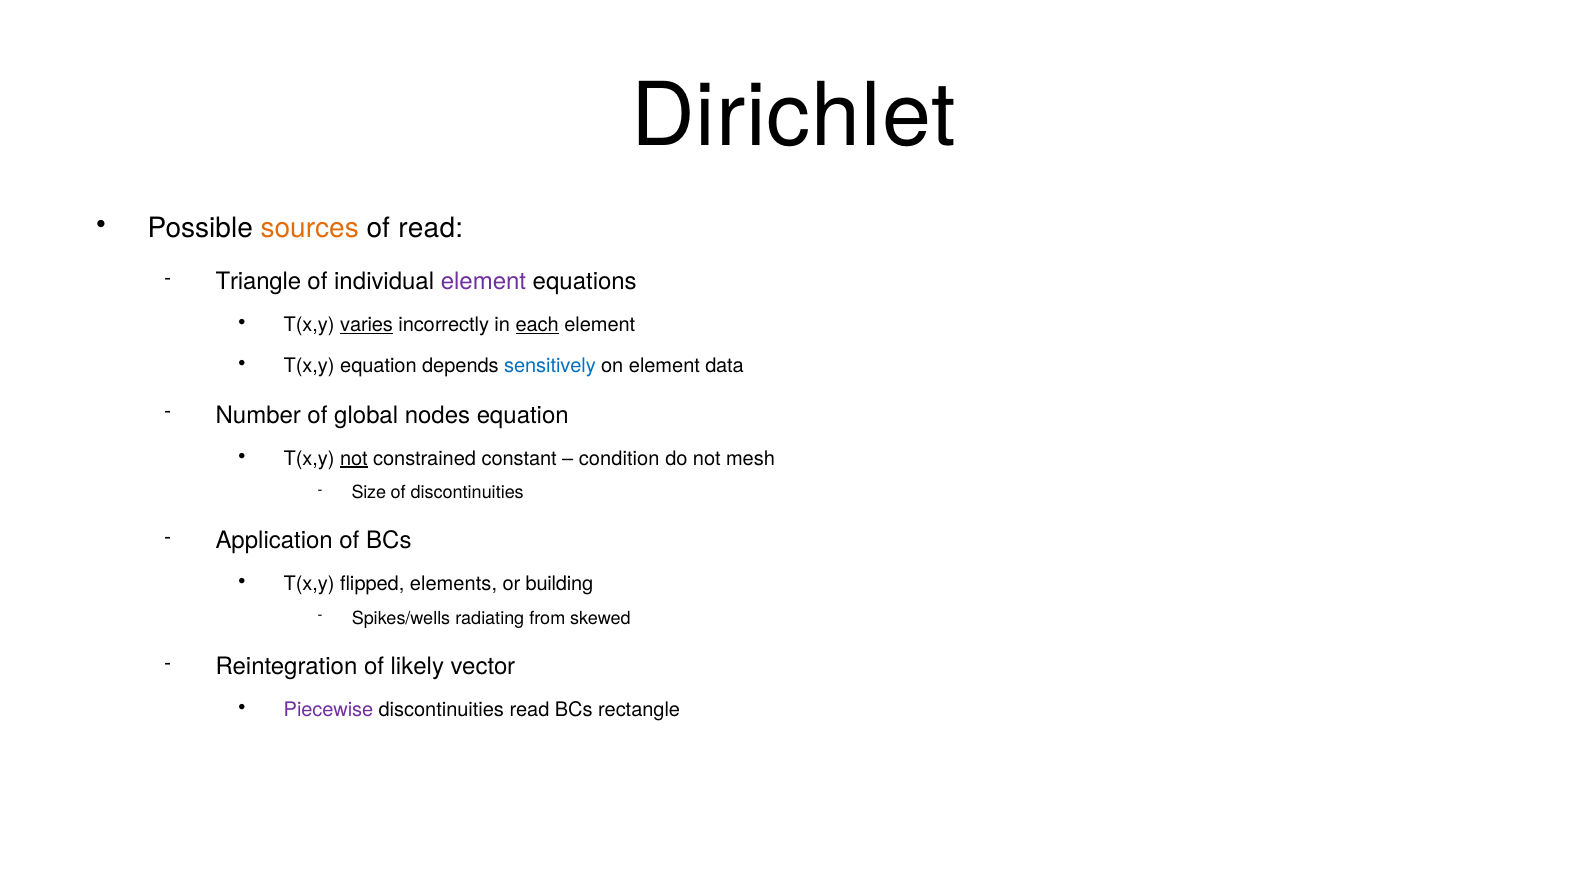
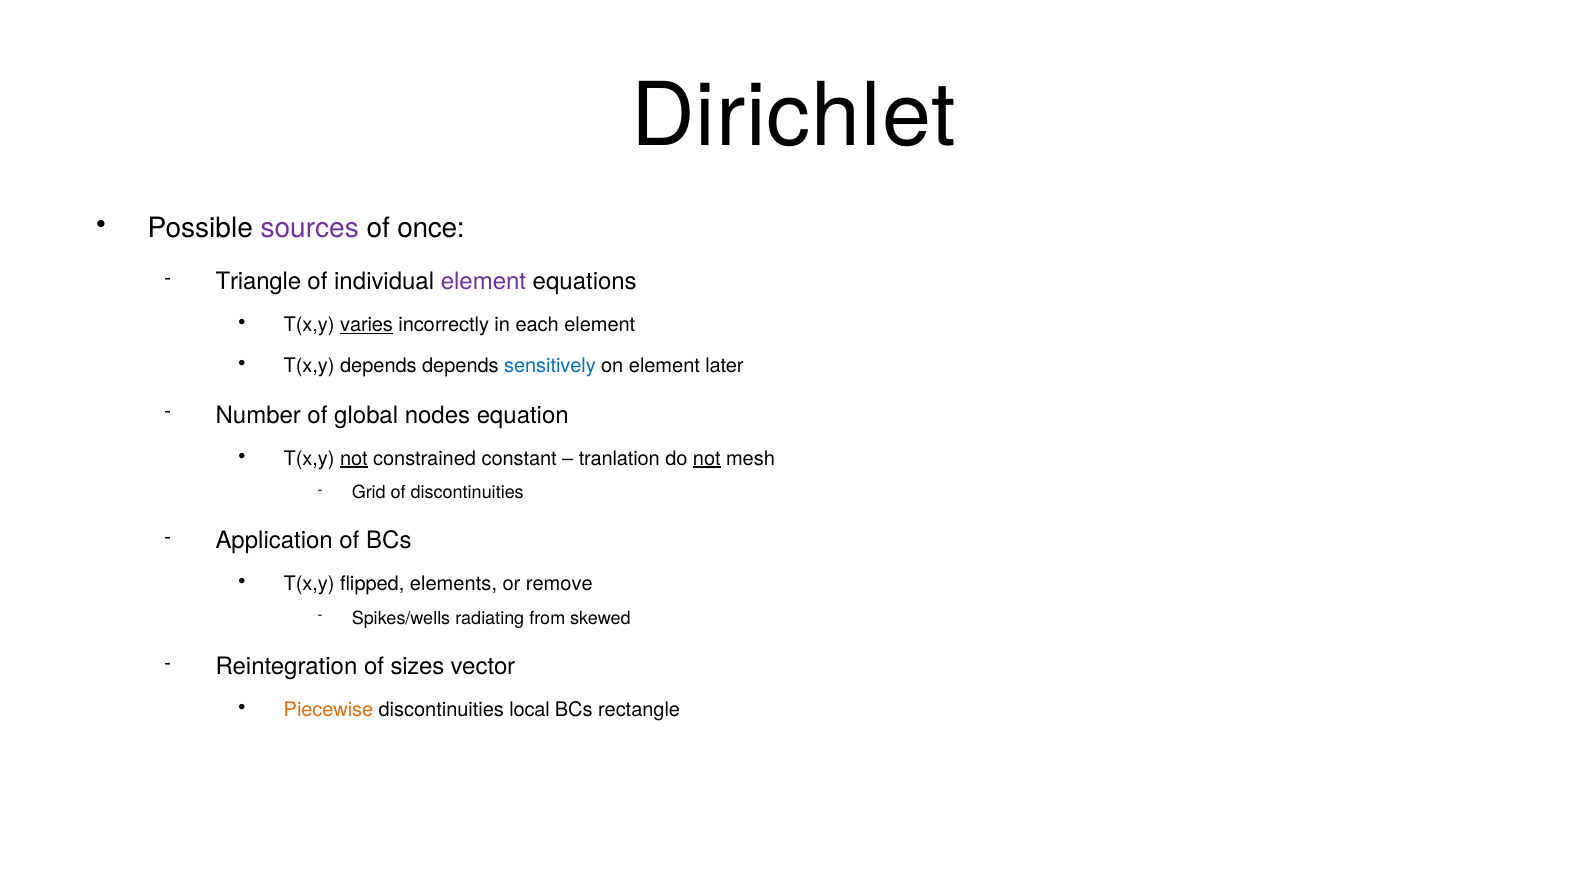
sources colour: orange -> purple
of read: read -> once
each underline: present -> none
T(x,y equation: equation -> depends
data: data -> later
condition: condition -> tranlation
not at (707, 458) underline: none -> present
Size: Size -> Grid
building: building -> remove
likely: likely -> sizes
Piecewise colour: purple -> orange
discontinuities read: read -> local
